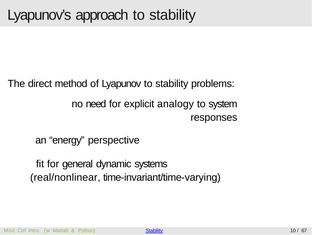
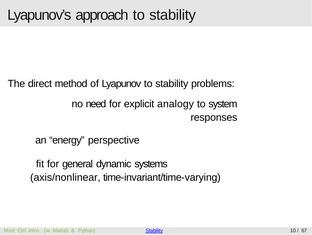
real/nonlinear: real/nonlinear -> axis/nonlinear
